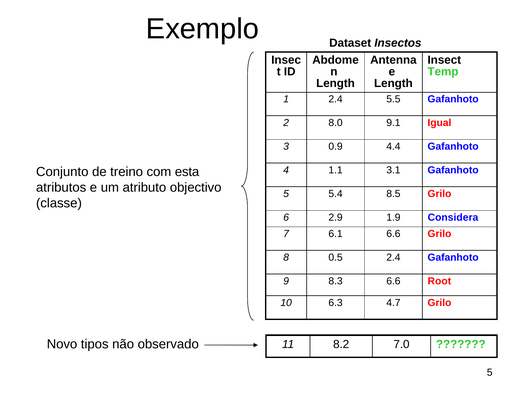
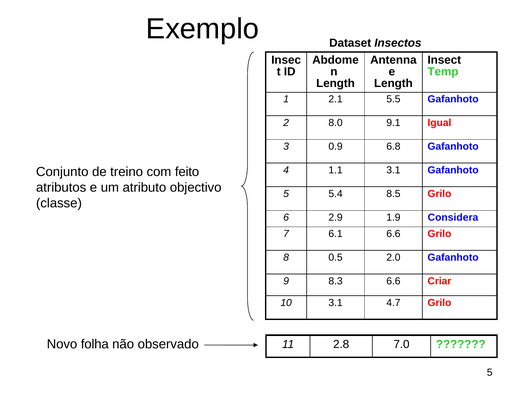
1 2.4: 2.4 -> 2.1
4.4: 4.4 -> 6.8
esta: esta -> feito
0.5 2.4: 2.4 -> 2.0
Root: Root -> Criar
10 6.3: 6.3 -> 3.1
tipos: tipos -> folha
8.2: 8.2 -> 2.8
